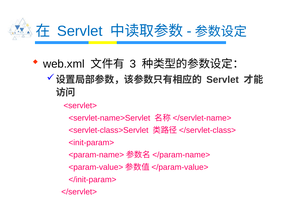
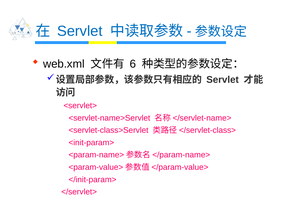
3: 3 -> 6
